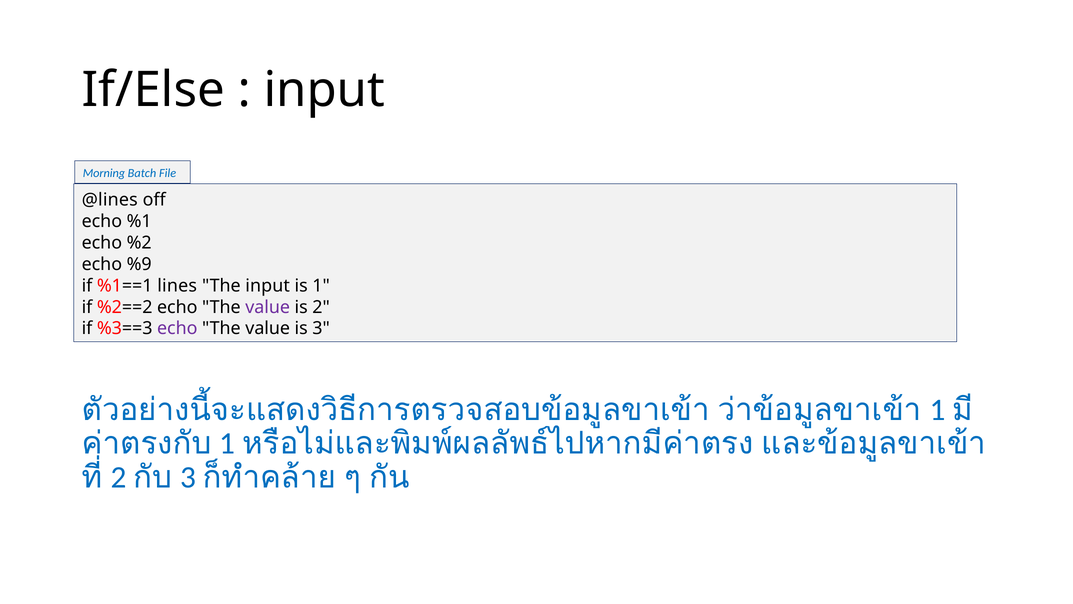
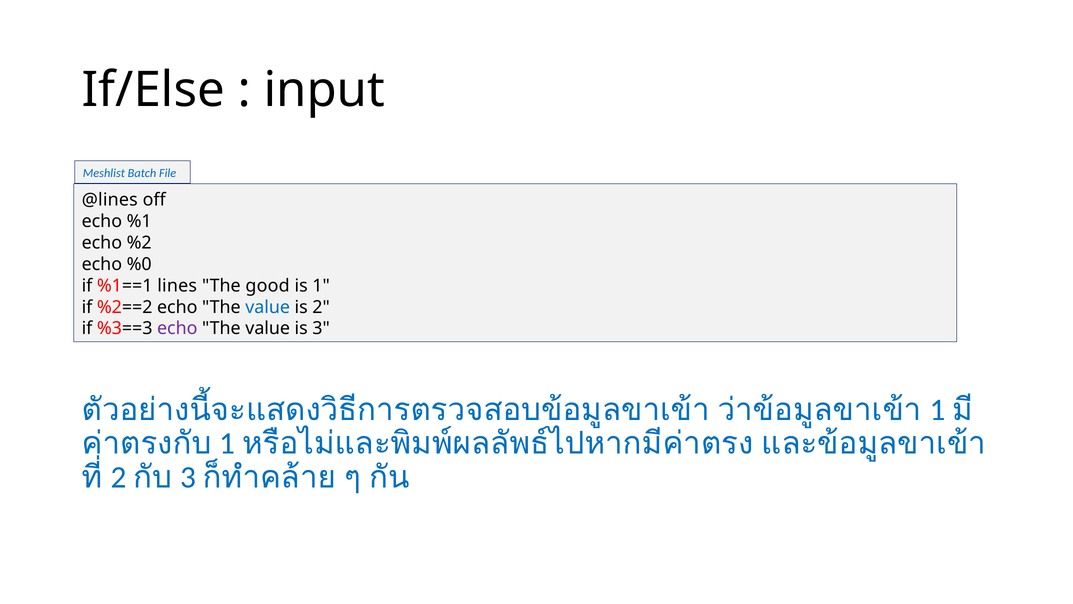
Morning: Morning -> Meshlist
%9: %9 -> %0
The input: input -> good
value at (268, 307) colour: purple -> blue
